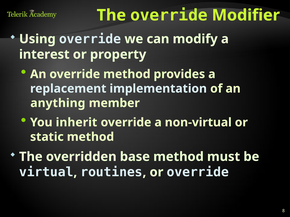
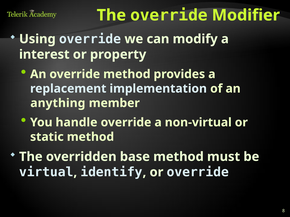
inherit: inherit -> handle
routines: routines -> identify
